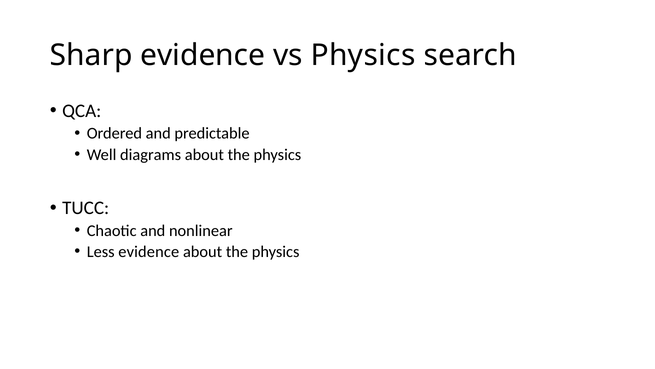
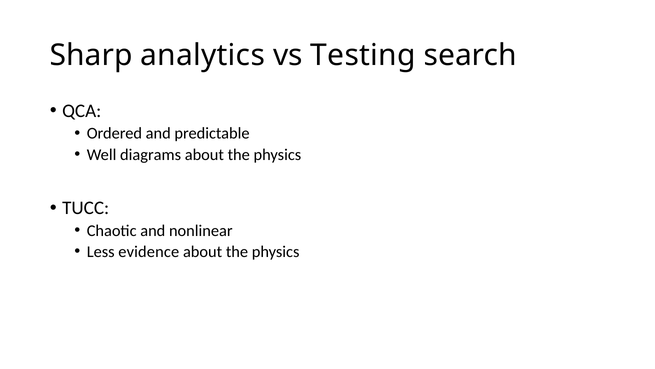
Sharp evidence: evidence -> analytics
vs Physics: Physics -> Testing
